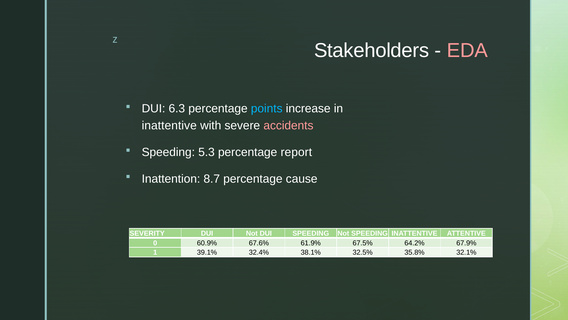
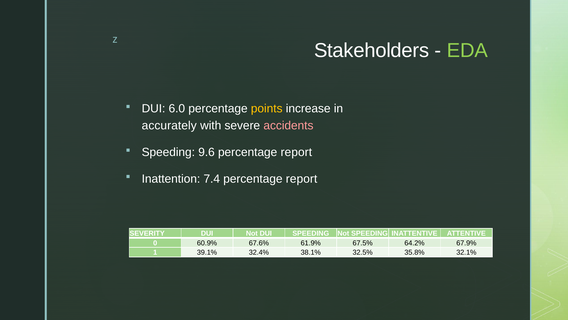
EDA colour: pink -> light green
6.3: 6.3 -> 6.0
points colour: light blue -> yellow
inattentive at (169, 126): inattentive -> accurately
5.3: 5.3 -> 9.6
8.7: 8.7 -> 7.4
cause at (302, 179): cause -> report
